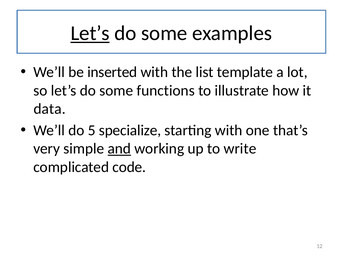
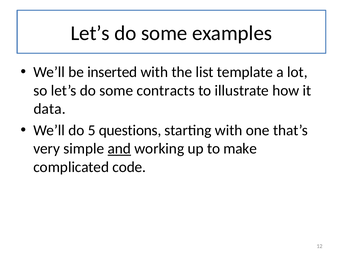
Let’s at (90, 33) underline: present -> none
functions: functions -> contracts
specialize: specialize -> questions
write: write -> make
